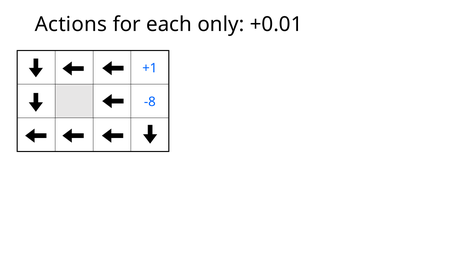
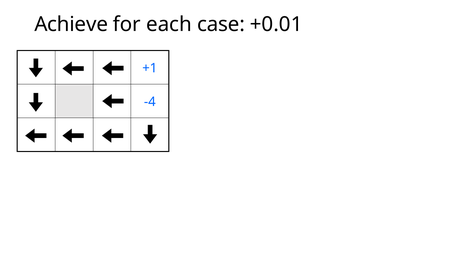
Actions: Actions -> Achieve
only: only -> case
-8: -8 -> -4
